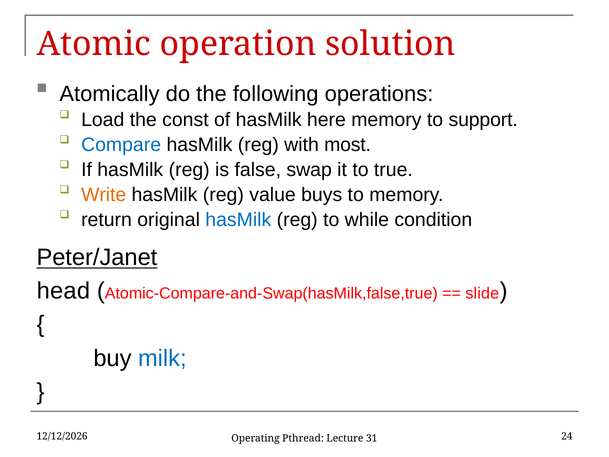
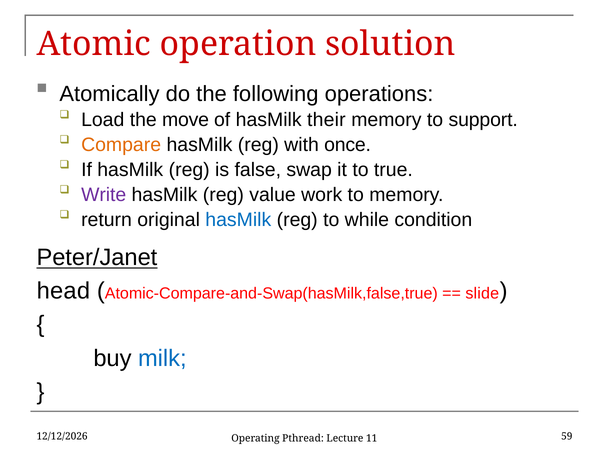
const: const -> move
here: here -> their
Compare colour: blue -> orange
most: most -> once
Write colour: orange -> purple
buys: buys -> work
24: 24 -> 59
31: 31 -> 11
